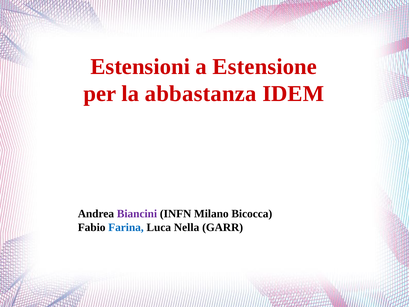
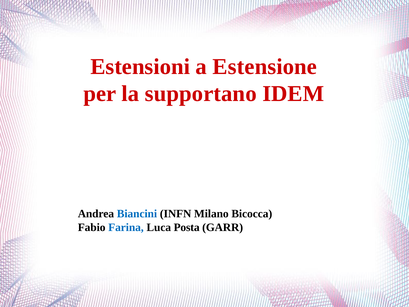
abbastanza: abbastanza -> supportano
Biancini colour: purple -> blue
Nella: Nella -> Posta
